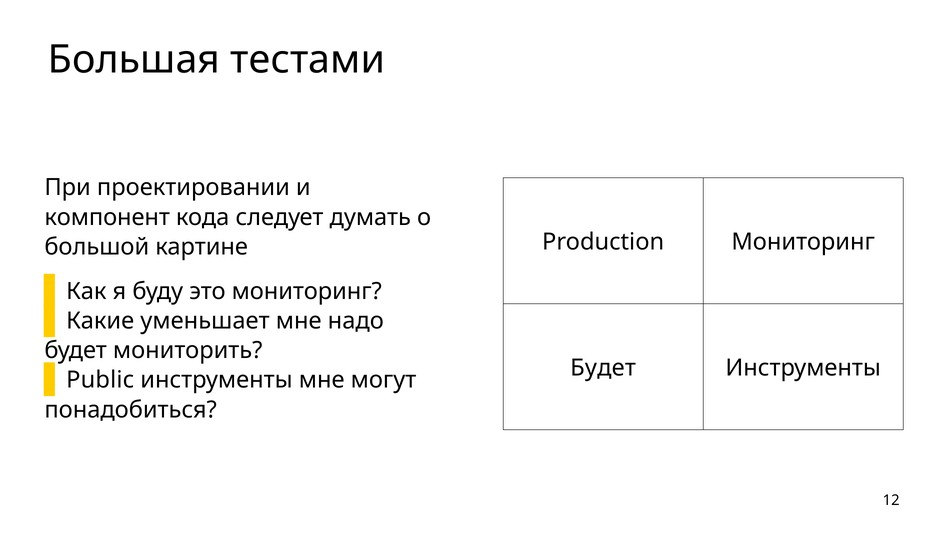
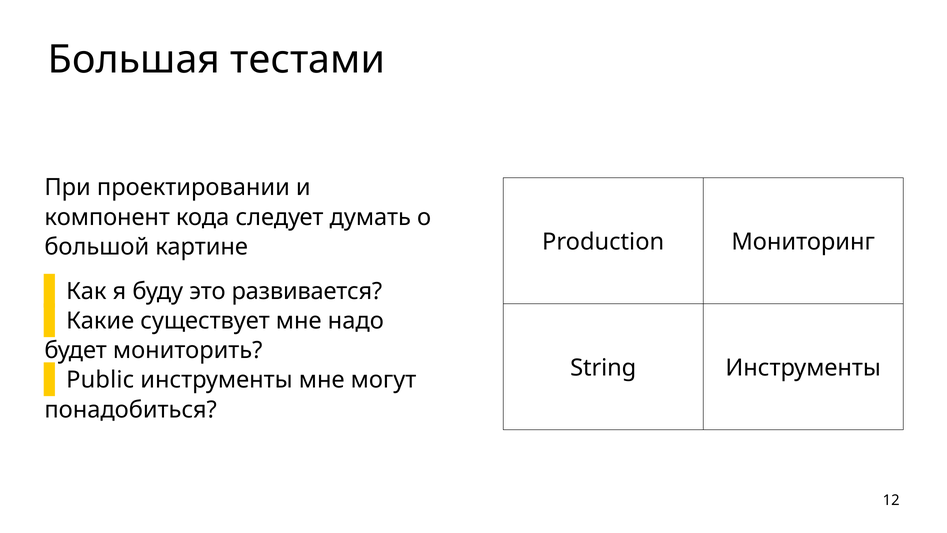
это мониторинг: мониторинг -> развивается
уменьшает: уменьшает -> существует
Будет at (603, 368): Будет -> String
